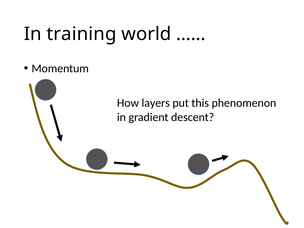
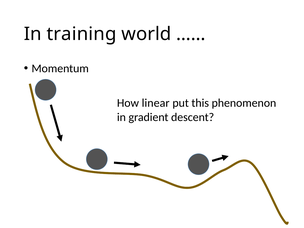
layers: layers -> linear
